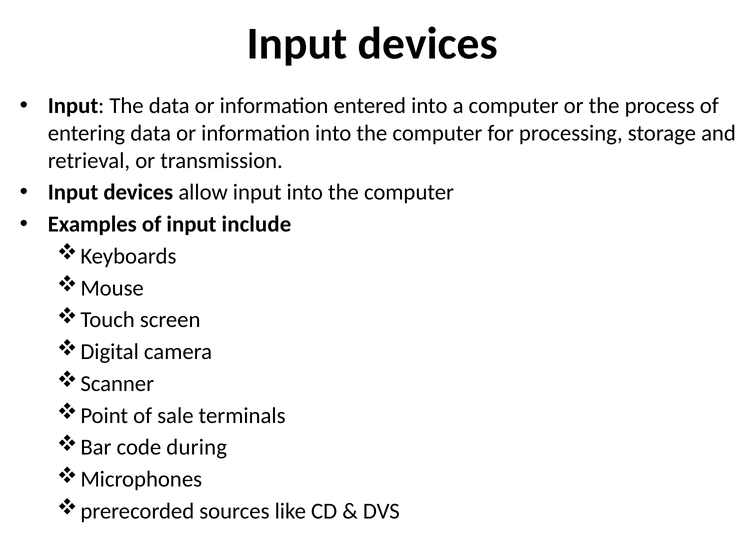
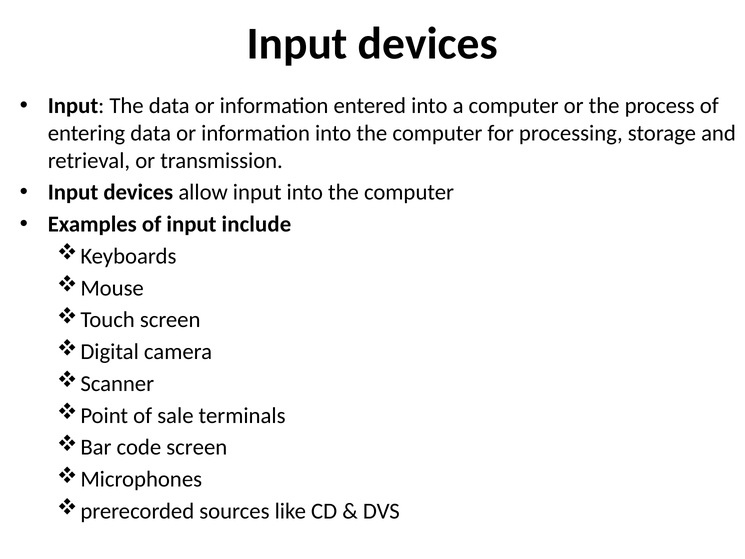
code during: during -> screen
